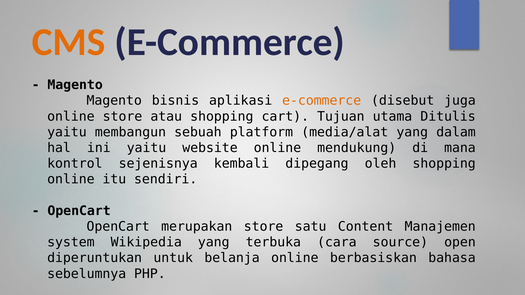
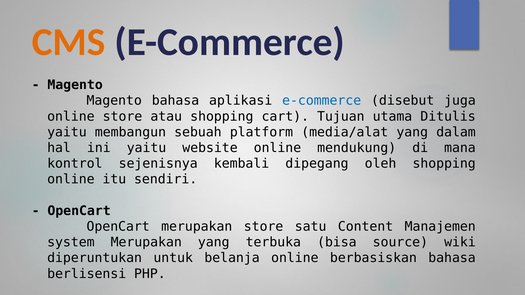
Magento bisnis: bisnis -> bahasa
e-commerce at (322, 101) colour: orange -> blue
system Wikipedia: Wikipedia -> Merupakan
cara: cara -> bisa
open: open -> wiki
sebelumnya: sebelumnya -> berlisensi
